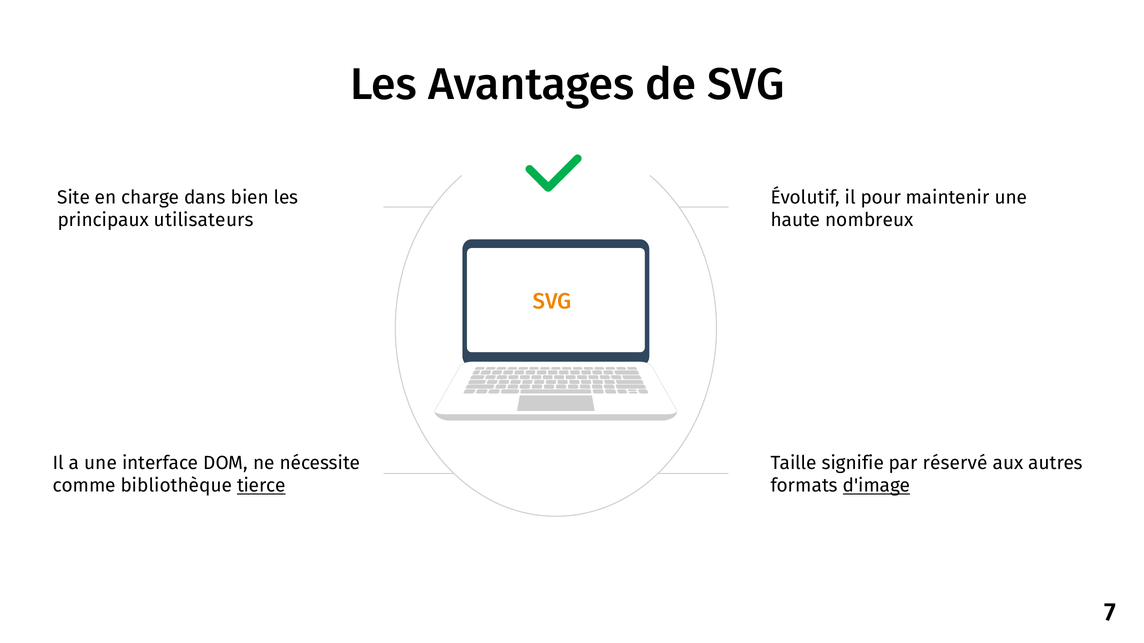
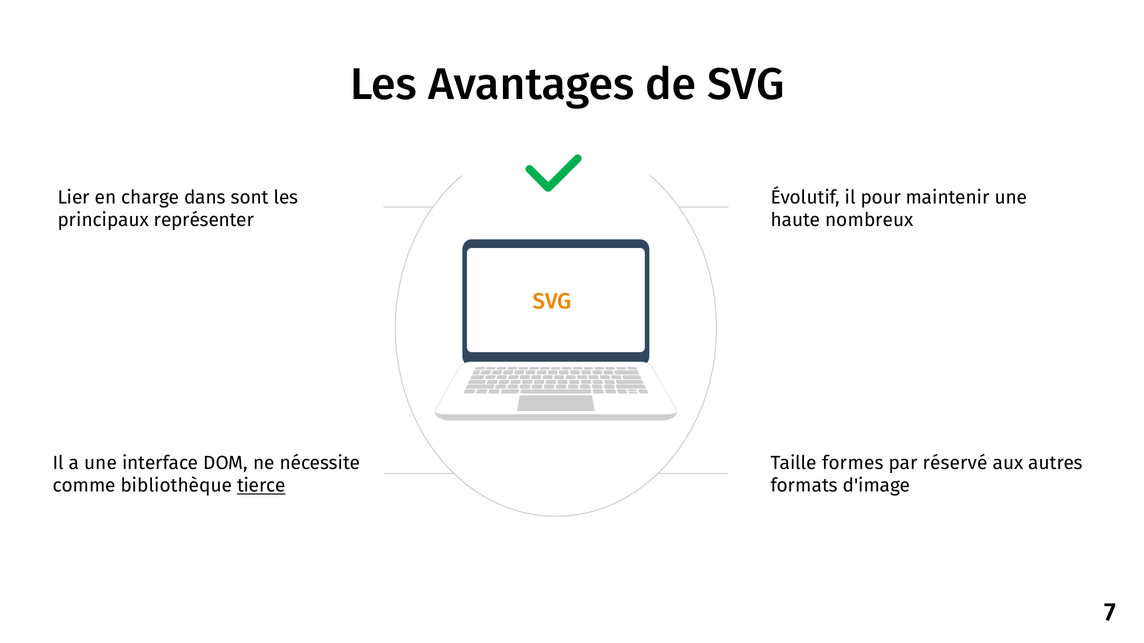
Site: Site -> Lier
bien: bien -> sont
utilisateurs: utilisateurs -> représenter
signifie: signifie -> formes
d'image underline: present -> none
